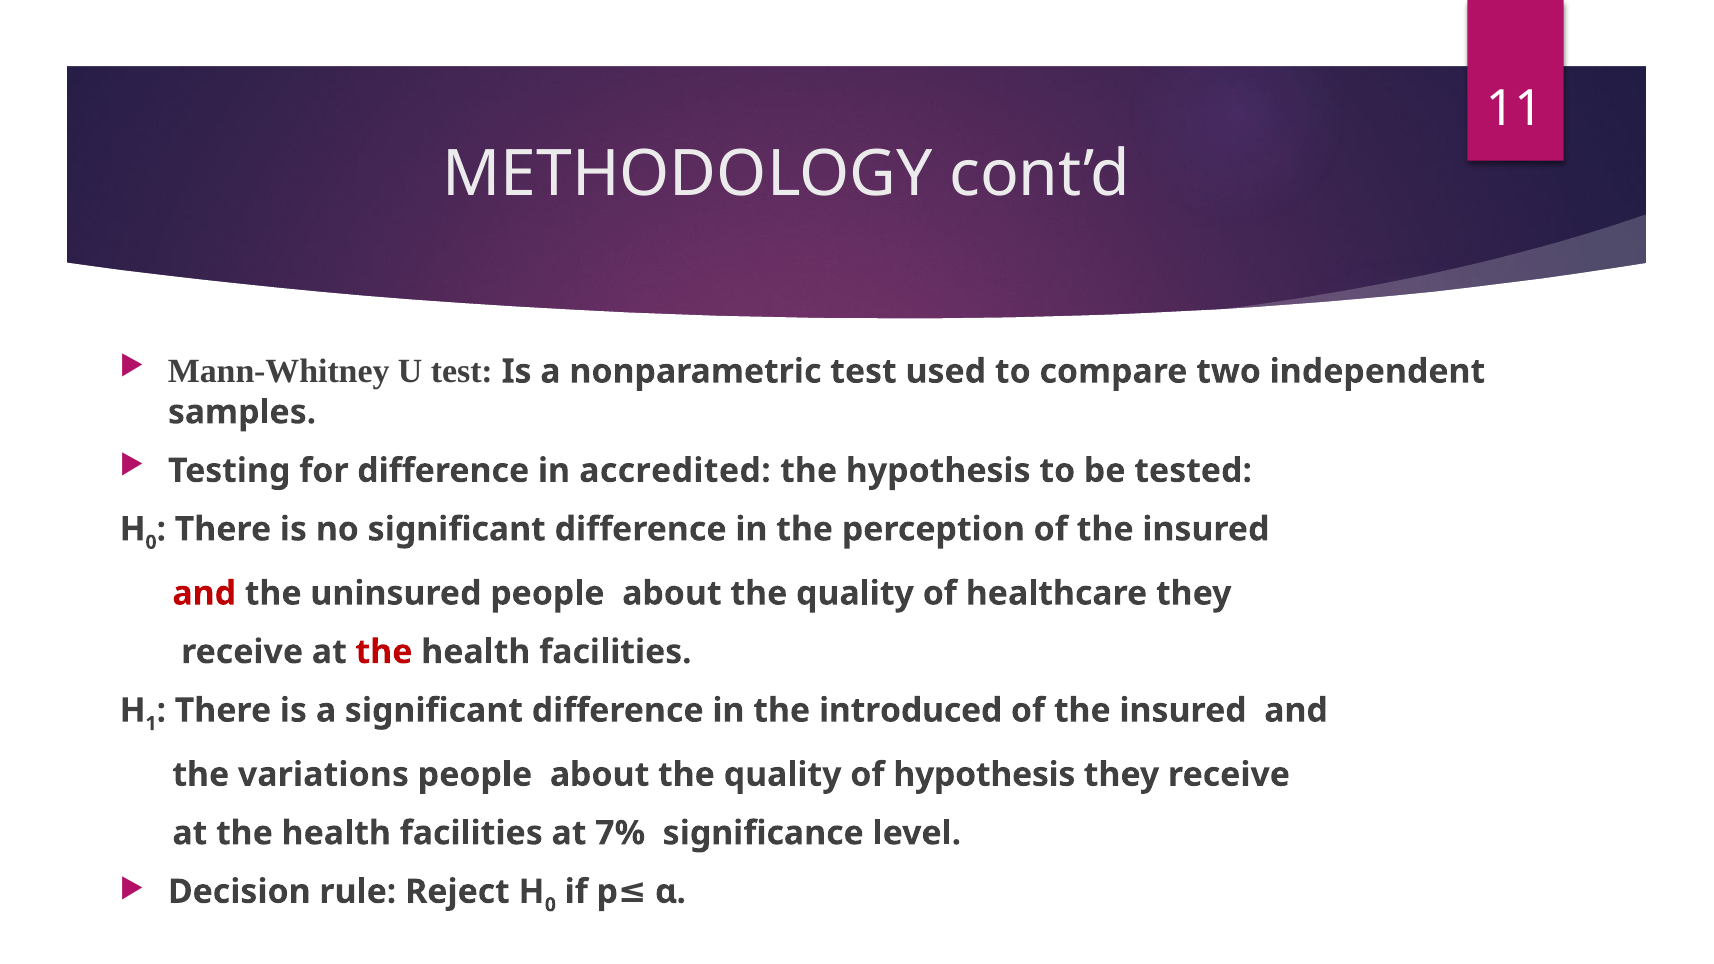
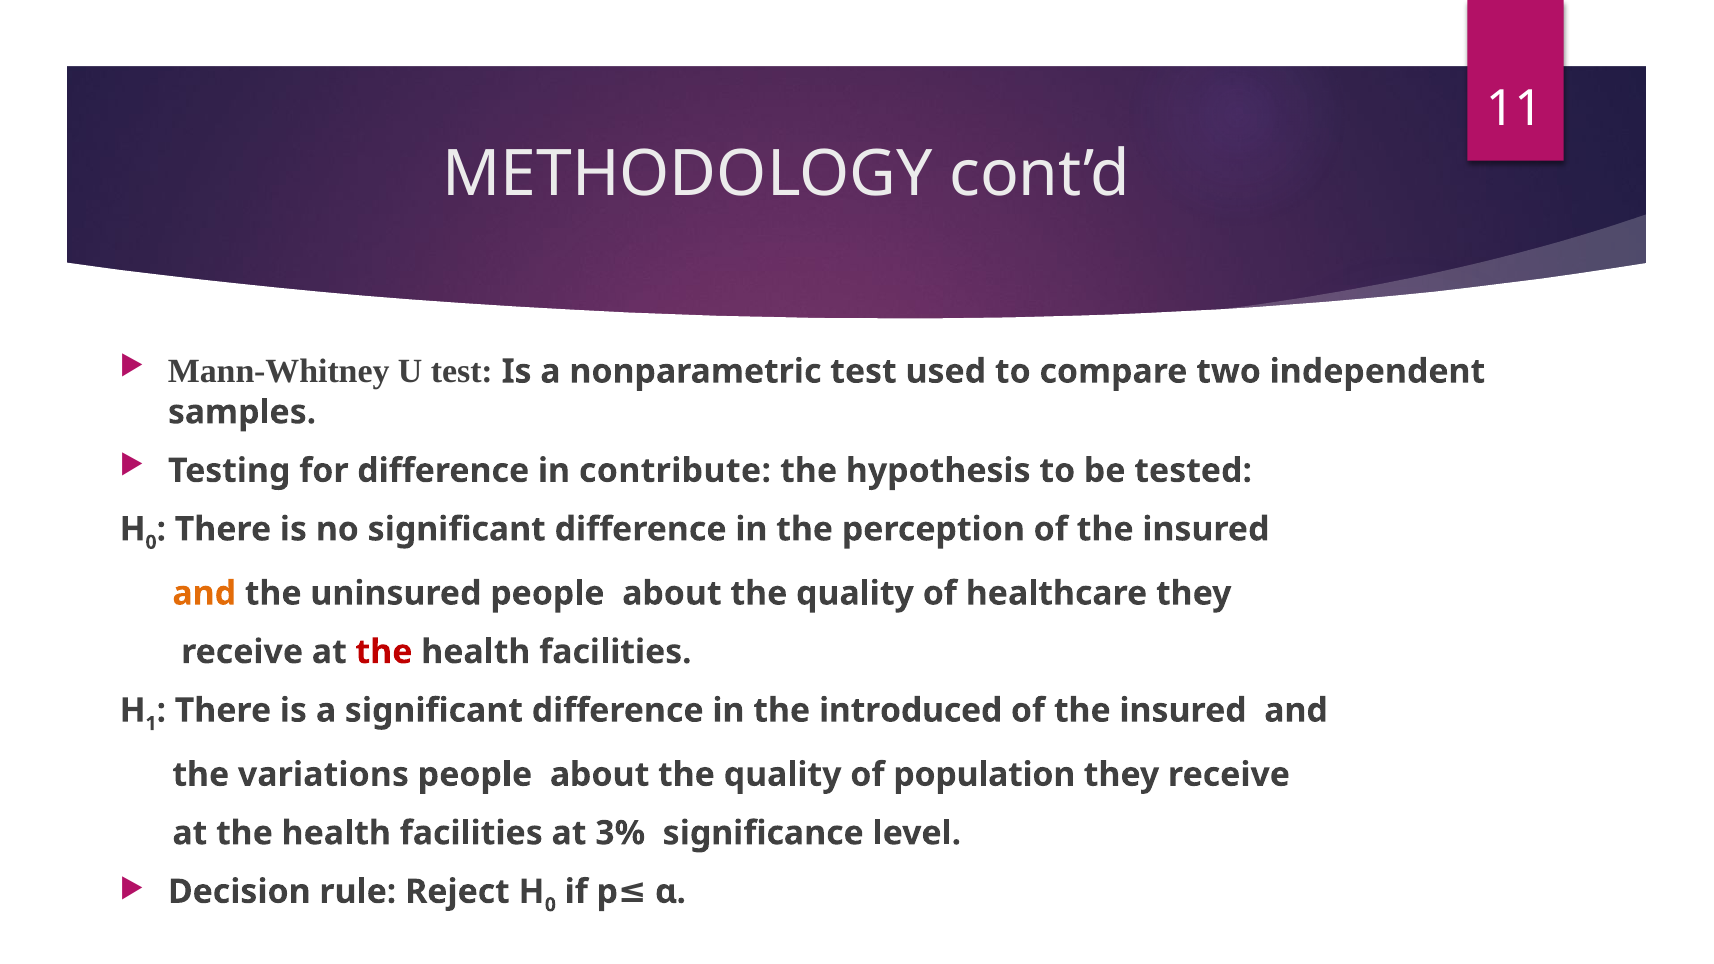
accredited: accredited -> contribute
and at (204, 593) colour: red -> orange
of hypothesis: hypothesis -> population
7%: 7% -> 3%
